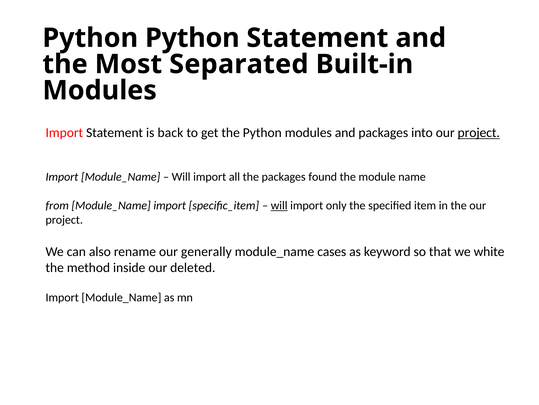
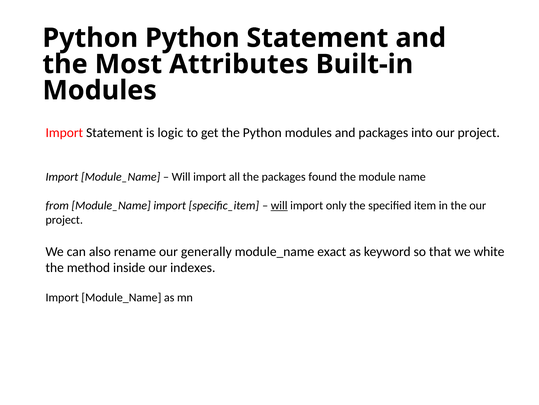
Separated: Separated -> Attributes
back: back -> logic
project at (479, 133) underline: present -> none
cases: cases -> exact
deleted: deleted -> indexes
